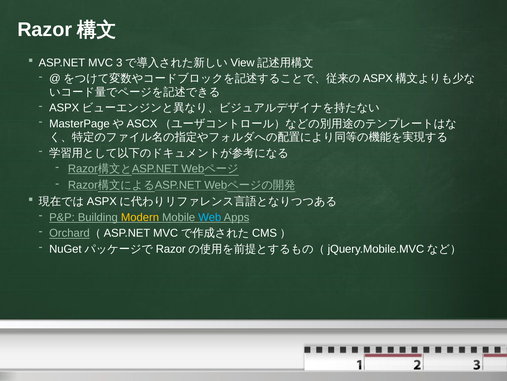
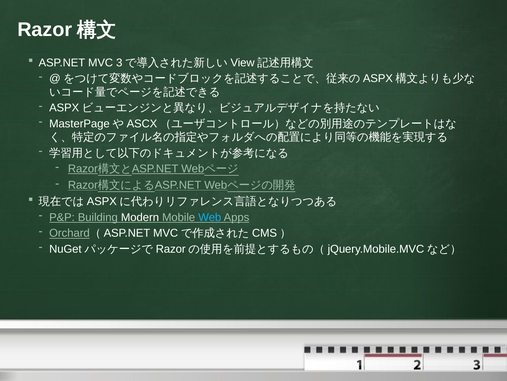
Modern colour: yellow -> white
